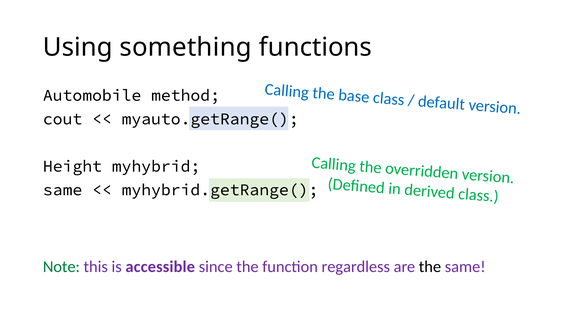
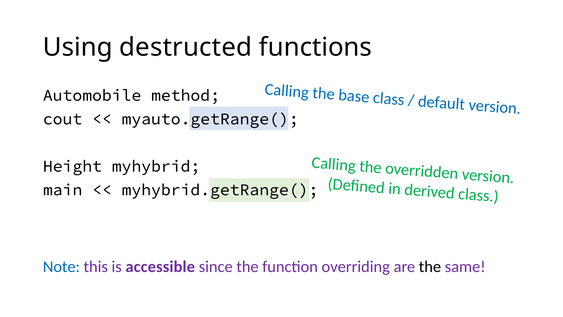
something: something -> destructed
same at (63, 190): same -> main
Note colour: green -> blue
regardless: regardless -> overriding
